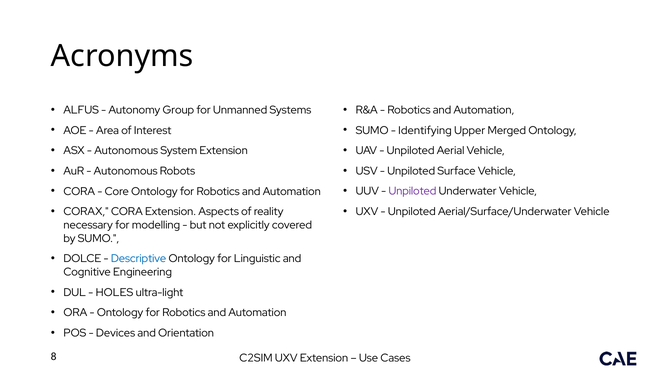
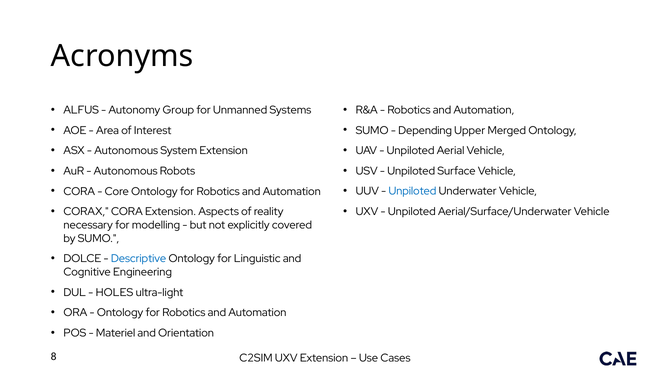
Identifying: Identifying -> Depending
Unpiloted at (412, 191) colour: purple -> blue
Devices: Devices -> Materiel
